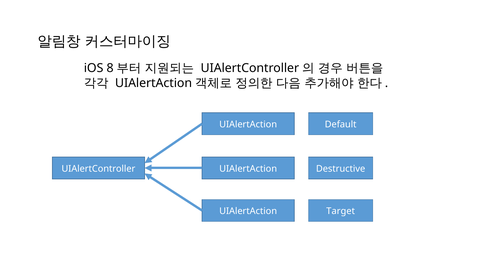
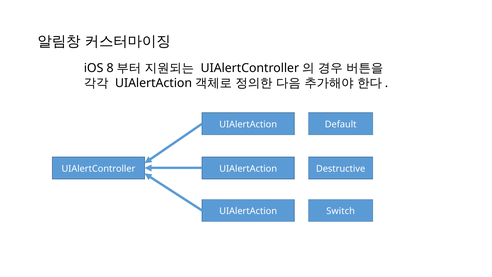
Target: Target -> Switch
